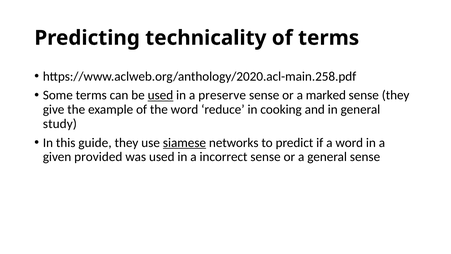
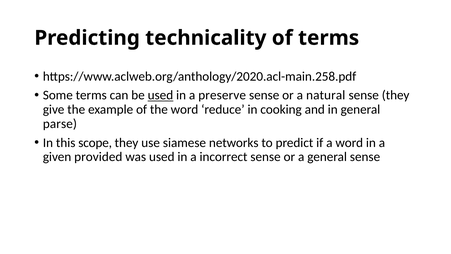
marked: marked -> natural
study: study -> parse
guide: guide -> scope
siamese underline: present -> none
